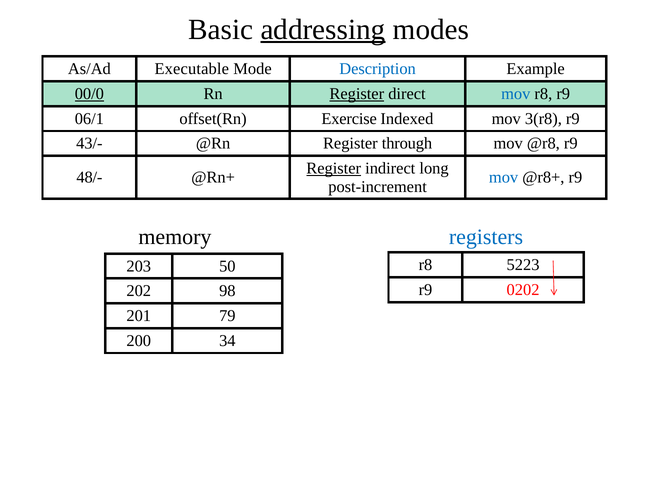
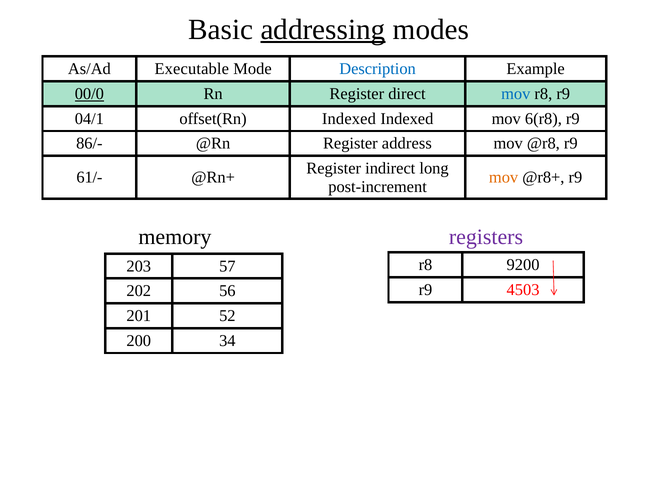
Register at (357, 94) underline: present -> none
06/1: 06/1 -> 04/1
offset(Rn Exercise: Exercise -> Indexed
3(r8: 3(r8 -> 6(r8
43/-: 43/- -> 86/-
through: through -> address
Register at (334, 168) underline: present -> none
48/-: 48/- -> 61/-
mov at (504, 177) colour: blue -> orange
registers colour: blue -> purple
5223: 5223 -> 9200
50: 50 -> 57
0202: 0202 -> 4503
98: 98 -> 56
79: 79 -> 52
